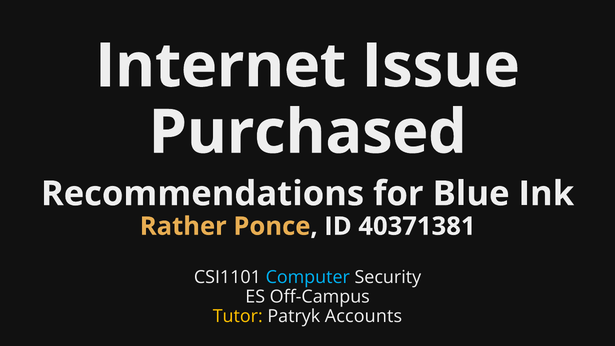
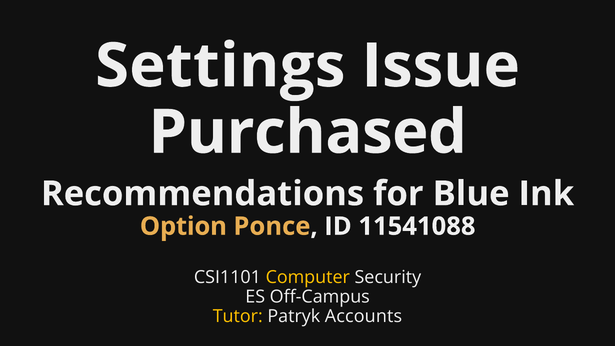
Internet: Internet -> Settings
Rather: Rather -> Option
40371381: 40371381 -> 11541088
Computer colour: light blue -> yellow
